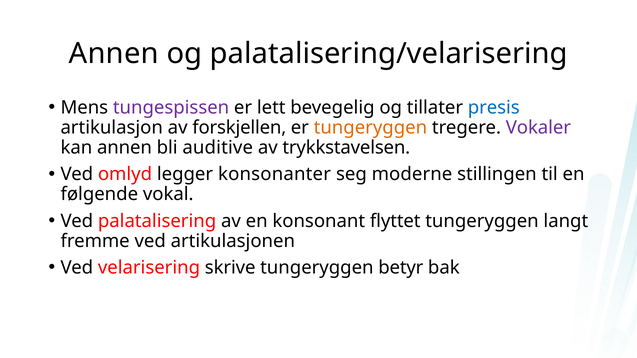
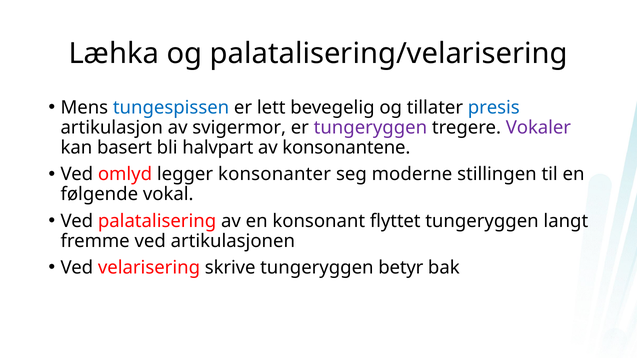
Annen at (114, 54): Annen -> Læhka
tungespissen colour: purple -> blue
forskjellen: forskjellen -> svigermor
tungeryggen at (370, 128) colour: orange -> purple
kan annen: annen -> basert
auditive: auditive -> halvpart
trykkstavelsen: trykkstavelsen -> konsonantene
